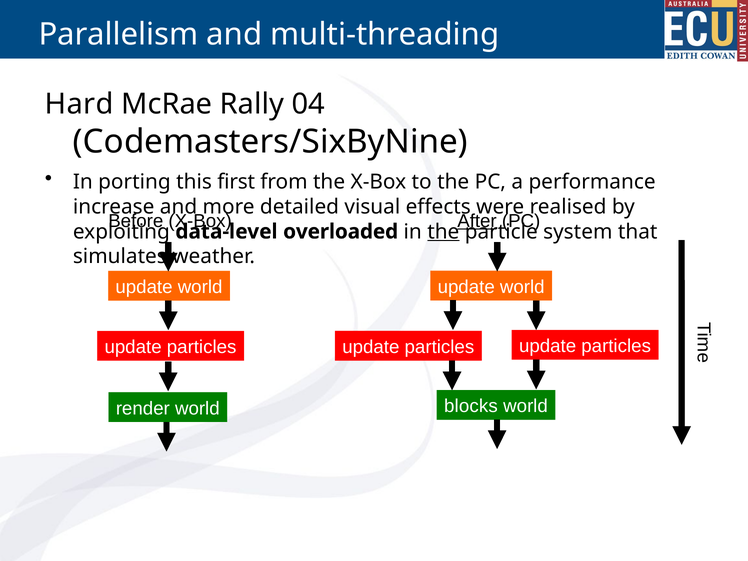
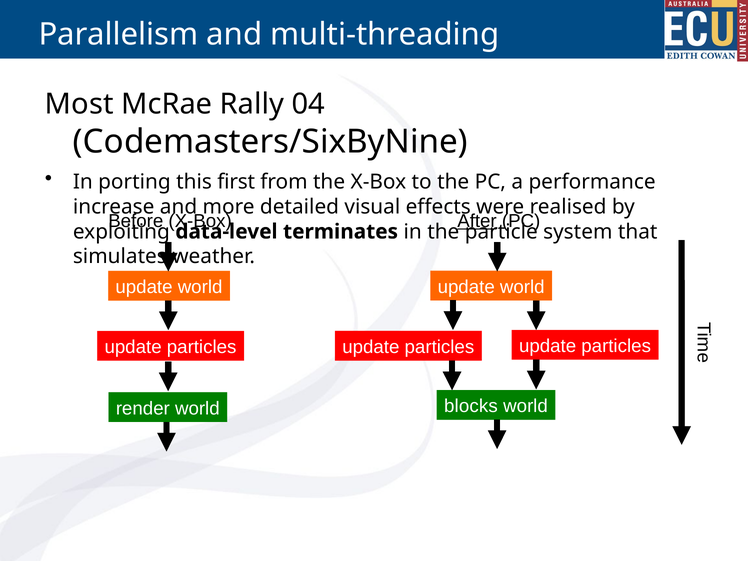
Hard: Hard -> Most
overloaded: overloaded -> terminates
the at (443, 232) underline: present -> none
